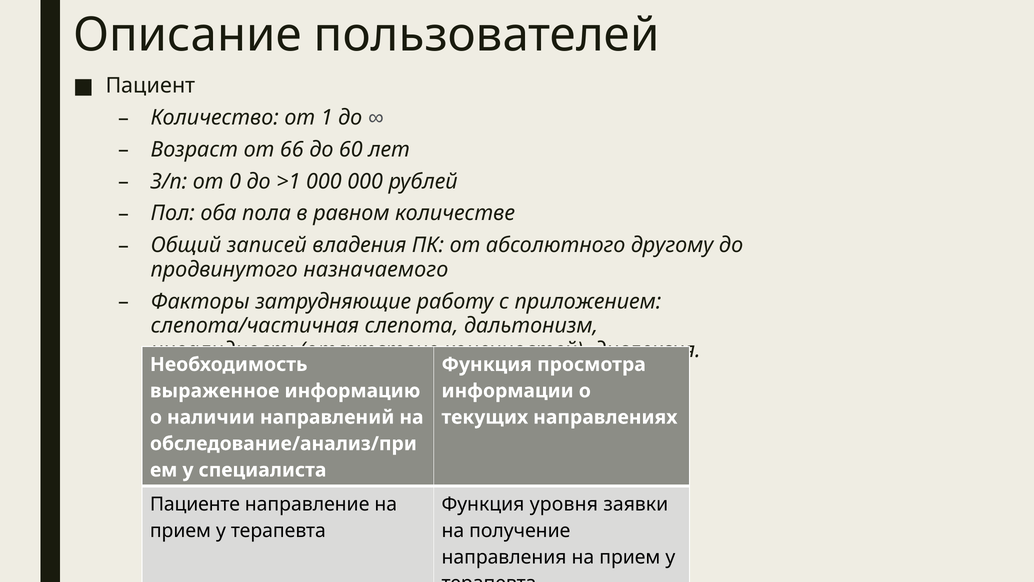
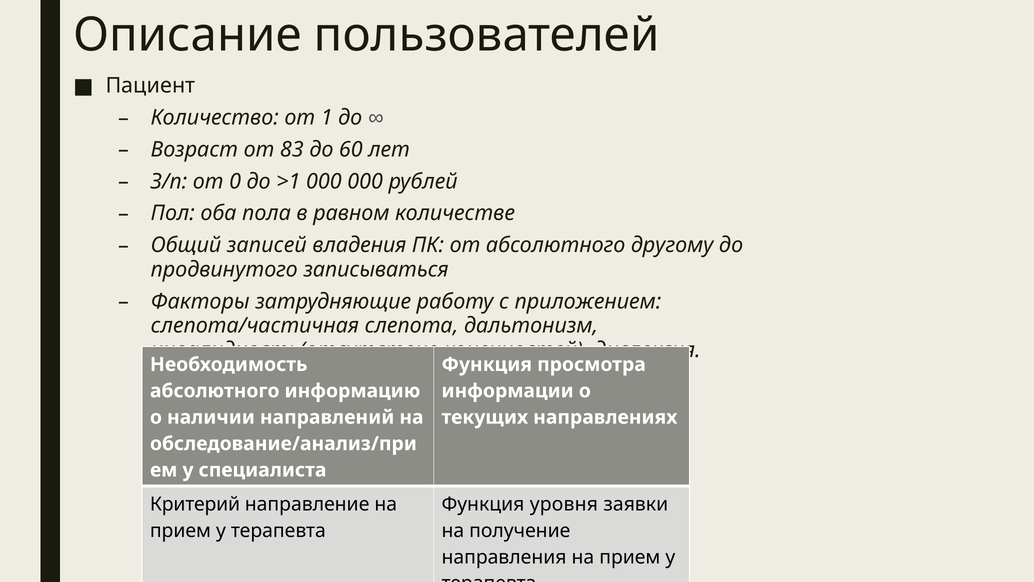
66: 66 -> 83
назначаемого: назначаемого -> записываться
выраженное at (215, 391): выраженное -> абсолютного
Пациенте: Пациенте -> Критерий
